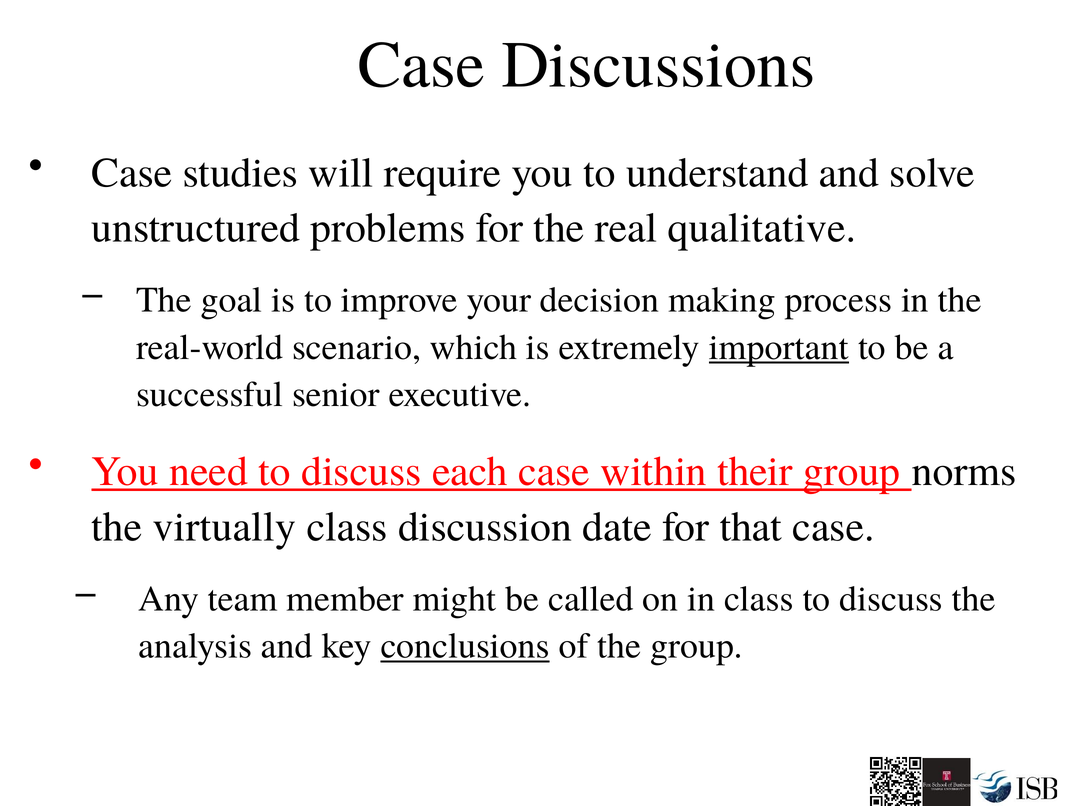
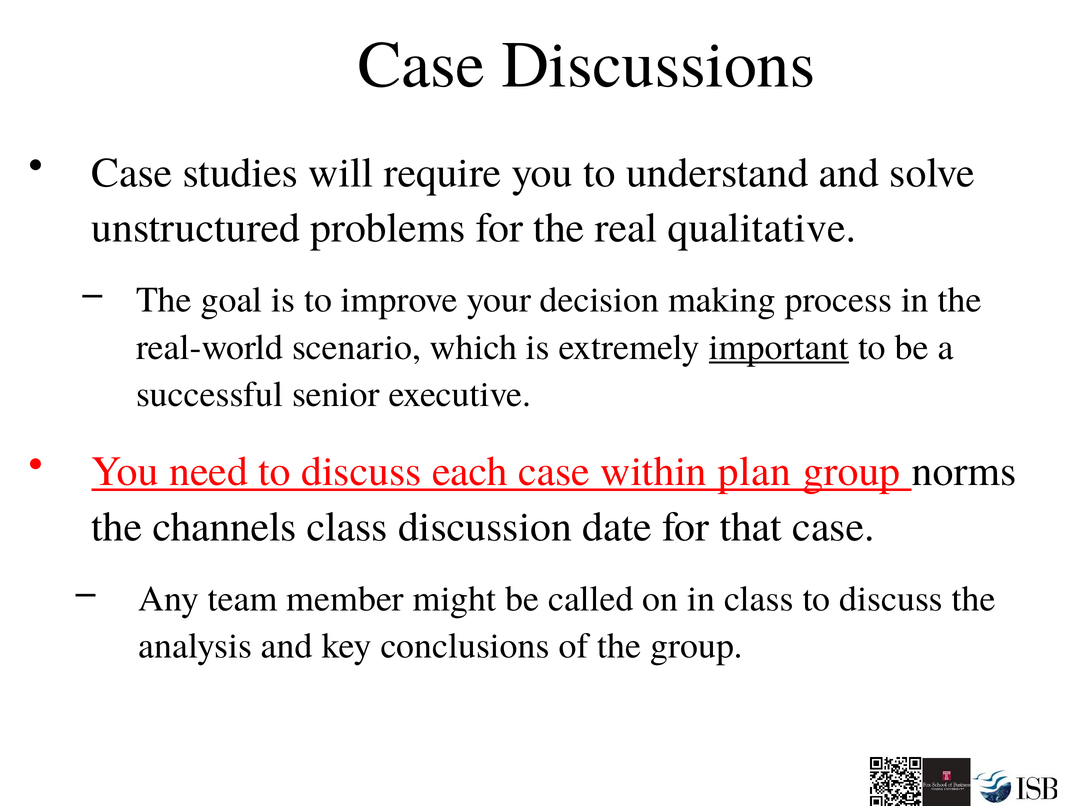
their: their -> plan
virtually: virtually -> channels
conclusions underline: present -> none
